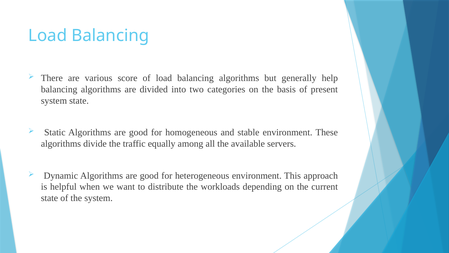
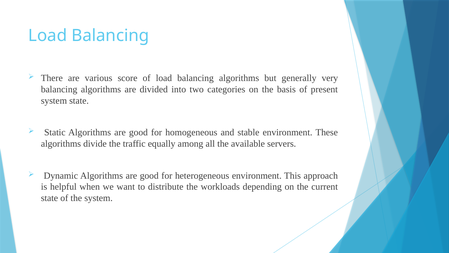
help: help -> very
